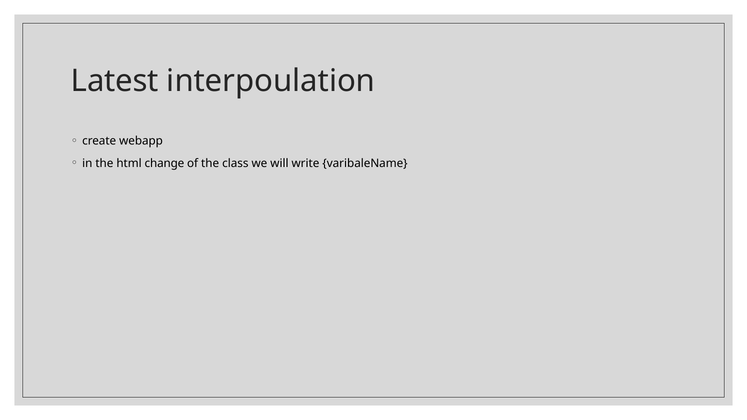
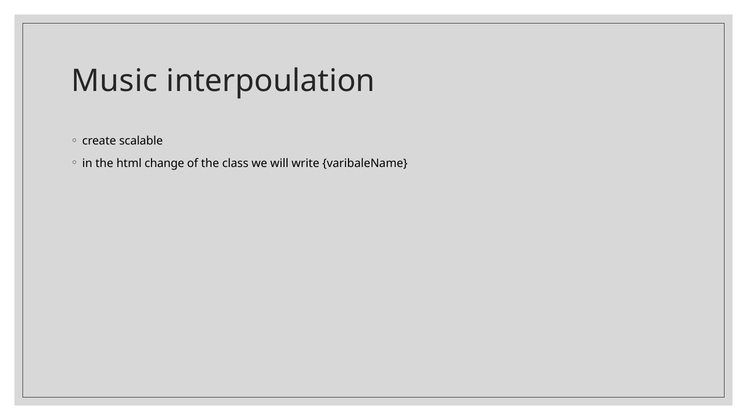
Latest: Latest -> Music
webapp: webapp -> scalable
